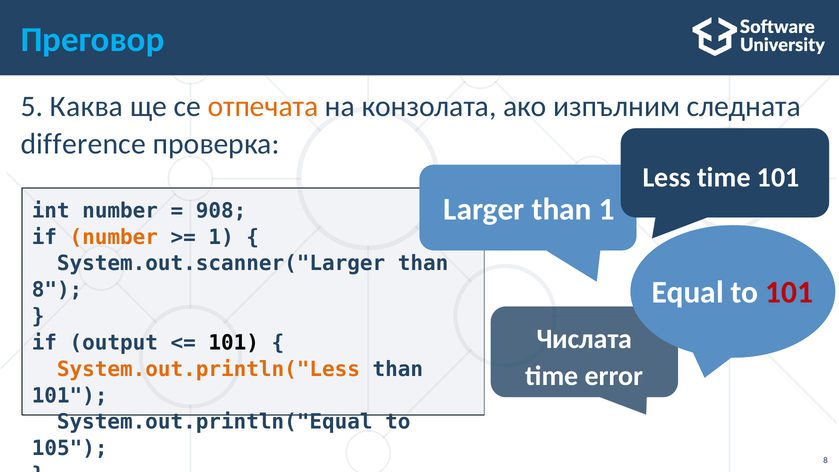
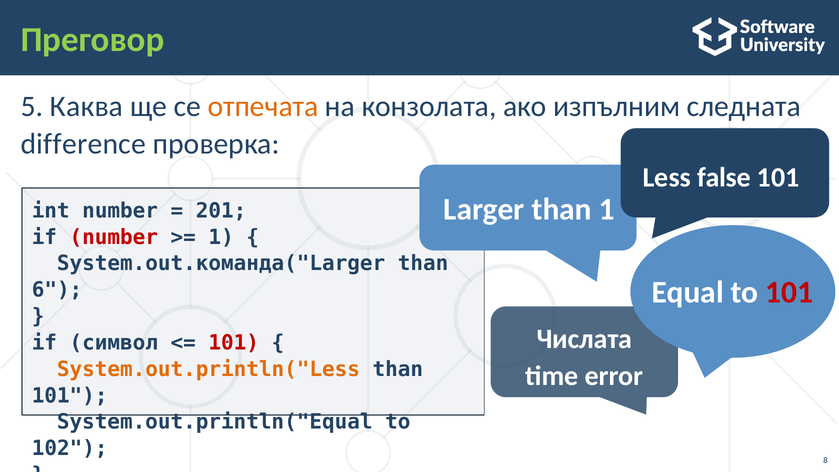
Преговор colour: light blue -> light green
Less time: time -> false
908: 908 -> 201
number at (114, 237) colour: orange -> red
System.out.scanner("Larger: System.out.scanner("Larger -> System.out.команда("Larger
8 at (57, 290): 8 -> 6
output: output -> символ
101 at (234, 343) colour: black -> red
105: 105 -> 102
